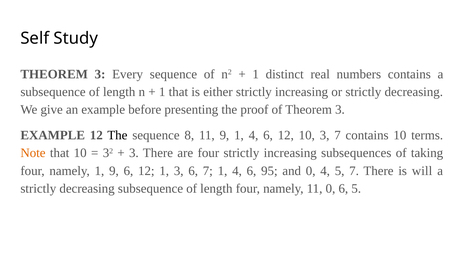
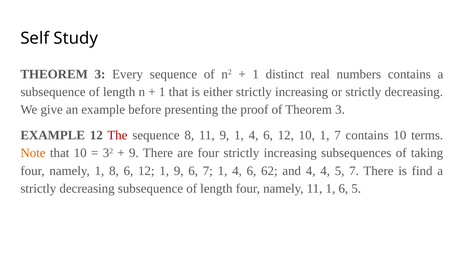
The at (117, 135) colour: black -> red
10 3: 3 -> 1
3 at (134, 153): 3 -> 9
1 9: 9 -> 8
1 3: 3 -> 9
95: 95 -> 62
and 0: 0 -> 4
will: will -> find
11 0: 0 -> 1
